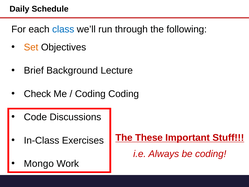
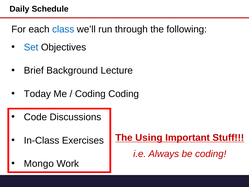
Set colour: orange -> blue
Check: Check -> Today
These: These -> Using
